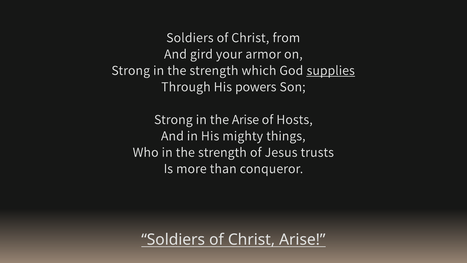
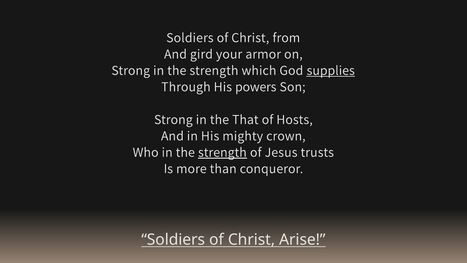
the Arise: Arise -> That
things: things -> crown
strength at (222, 152) underline: none -> present
